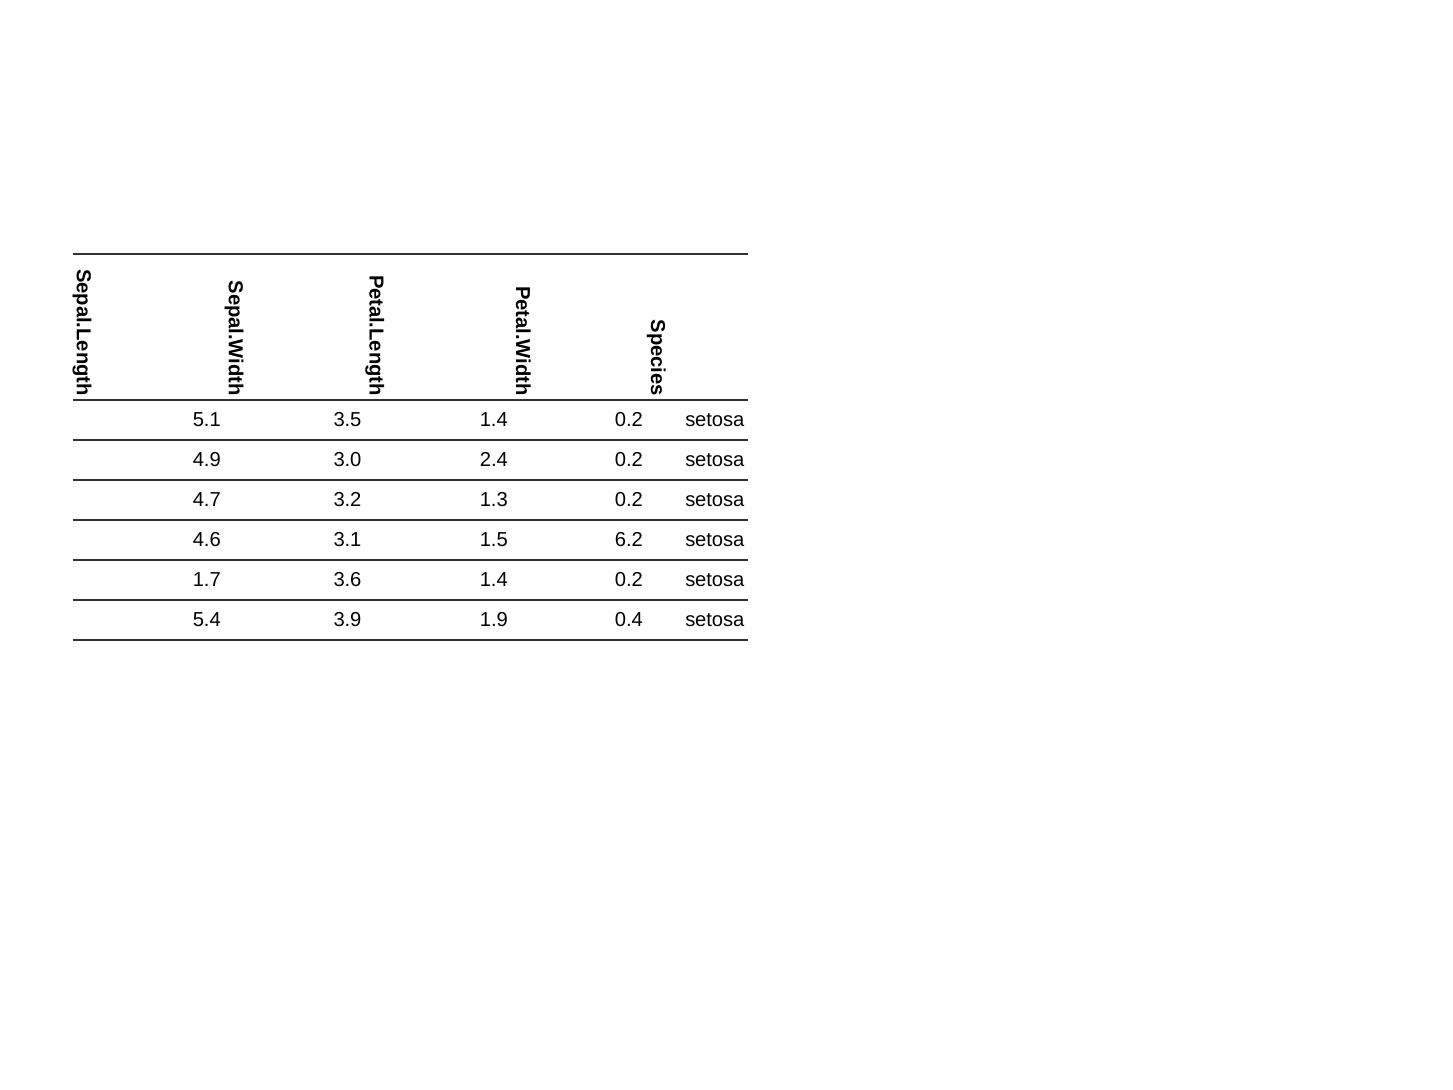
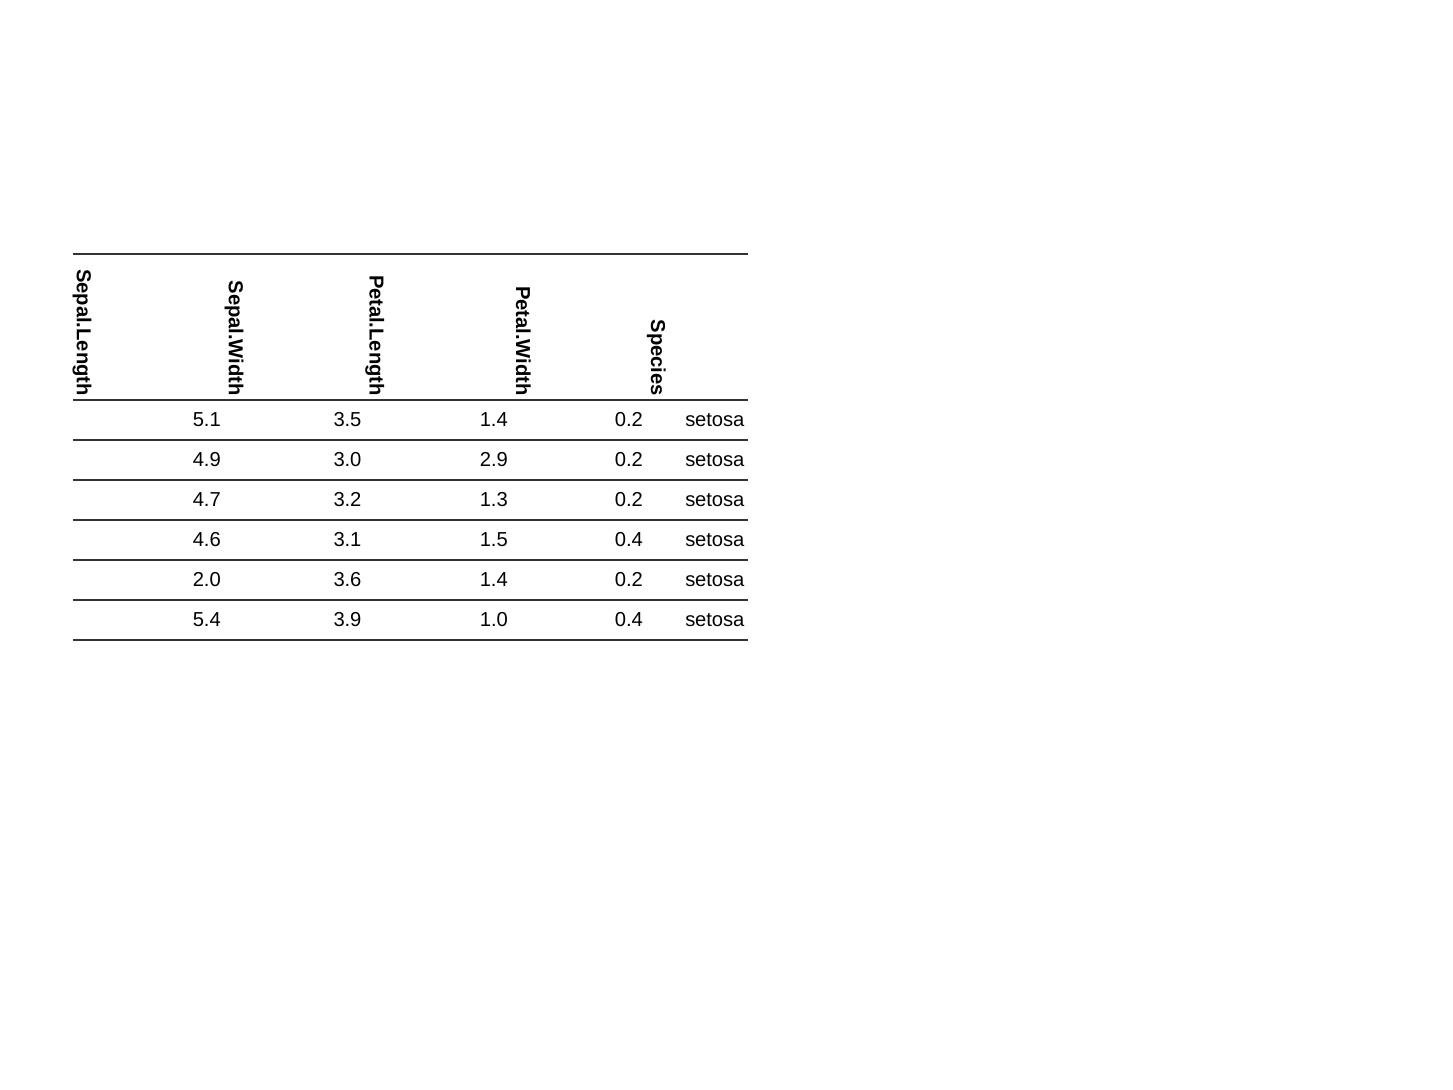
2.4: 2.4 -> 2.9
1.5 6.2: 6.2 -> 0.4
1.7: 1.7 -> 2.0
1.9: 1.9 -> 1.0
